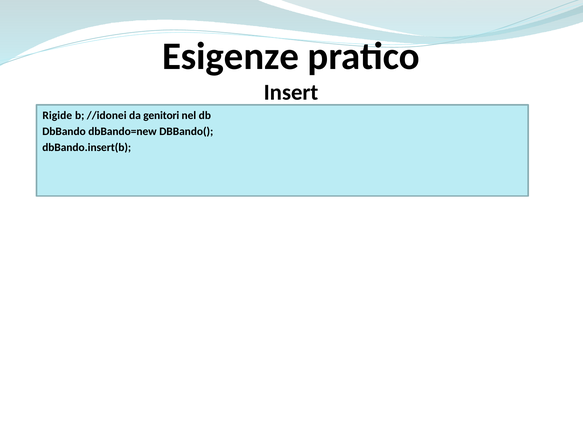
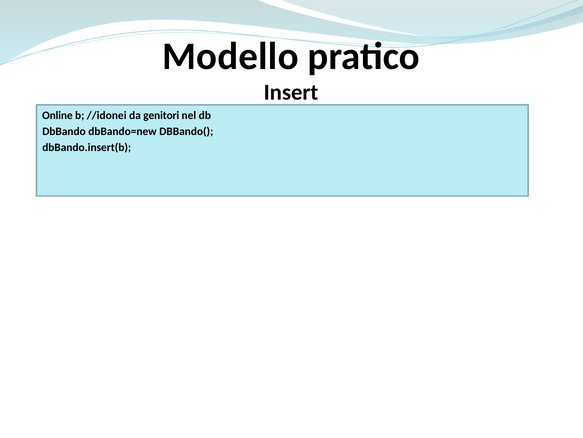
Esigenze: Esigenze -> Modello
Rigide: Rigide -> Online
